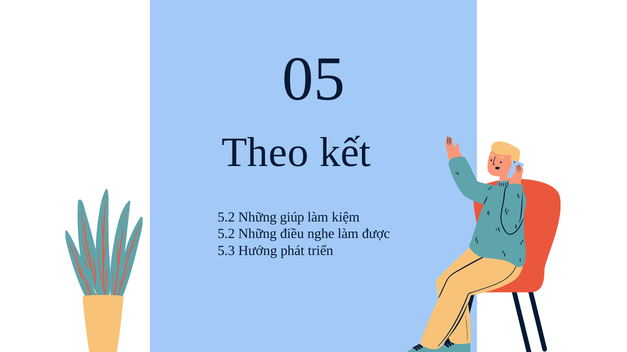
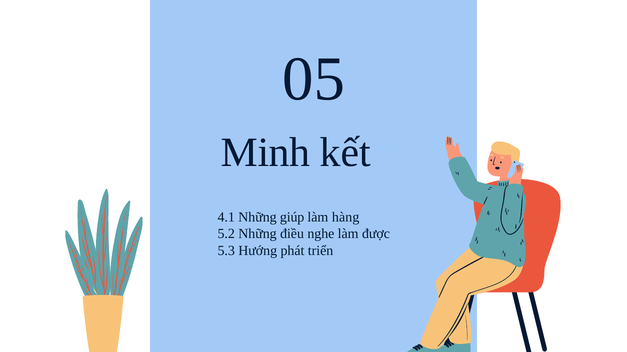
Theo: Theo -> Minh
5.2 at (226, 218): 5.2 -> 4.1
kiệm: kiệm -> hàng
